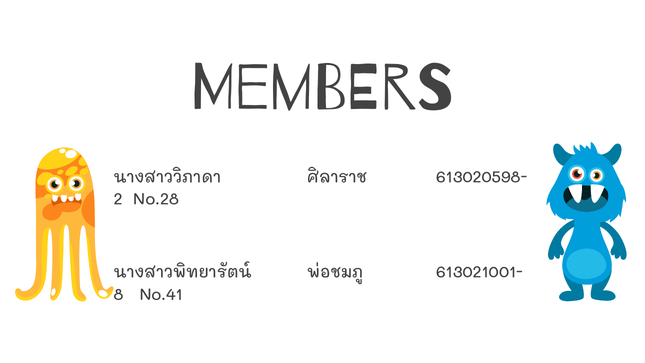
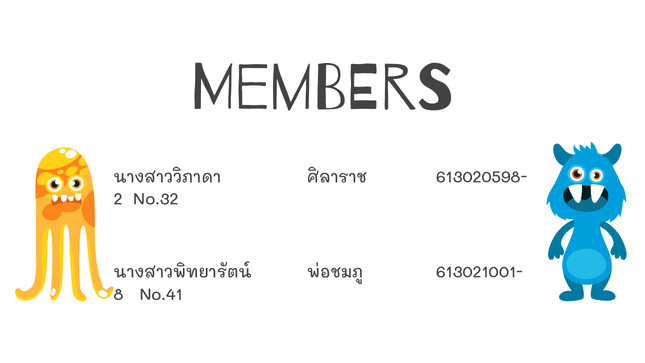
No.28: No.28 -> No.32
